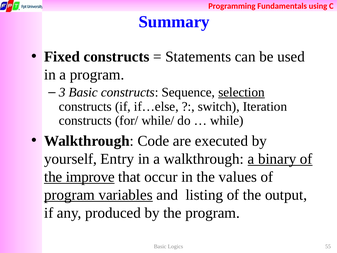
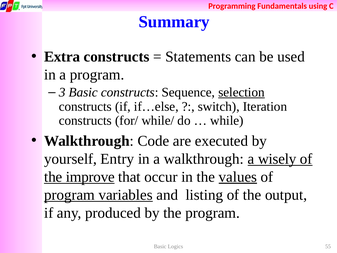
Fixed: Fixed -> Extra
binary: binary -> wisely
values underline: none -> present
